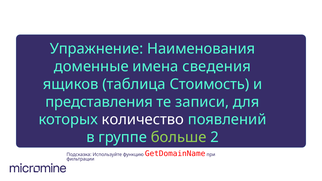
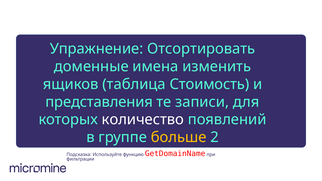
Наименования: Наименования -> Отсортировать
сведения: сведения -> изменить
больше colour: light green -> yellow
